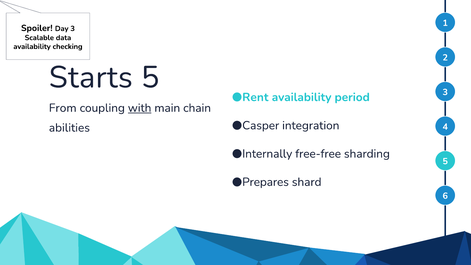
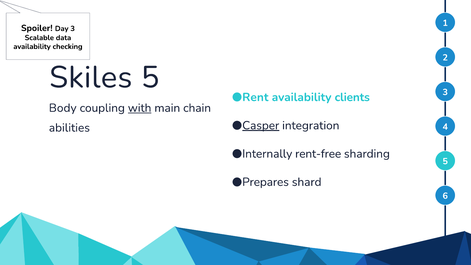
Starts: Starts -> Skiles
period: period -> clients
From: From -> Body
Casper underline: none -> present
free-free: free-free -> rent-free
